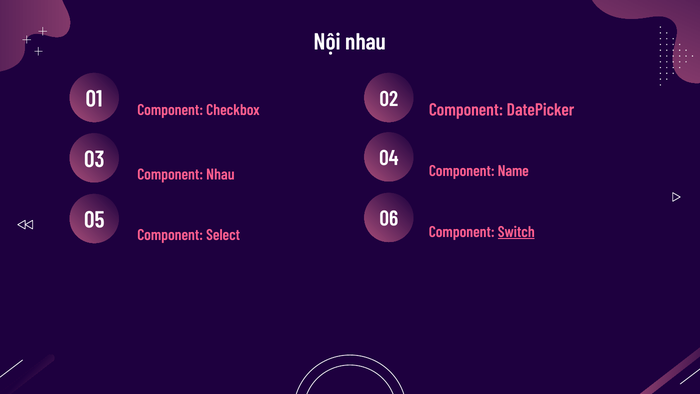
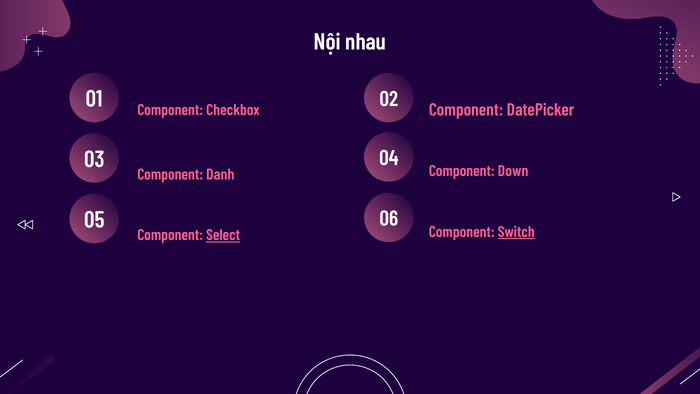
Nhau at (220, 174): Nhau -> Danh
Name: Name -> Down
Select underline: none -> present
